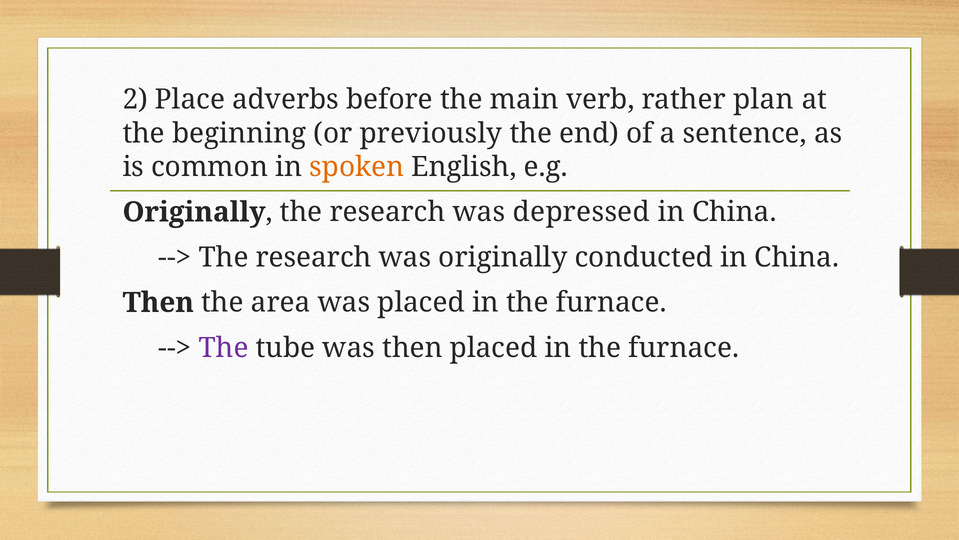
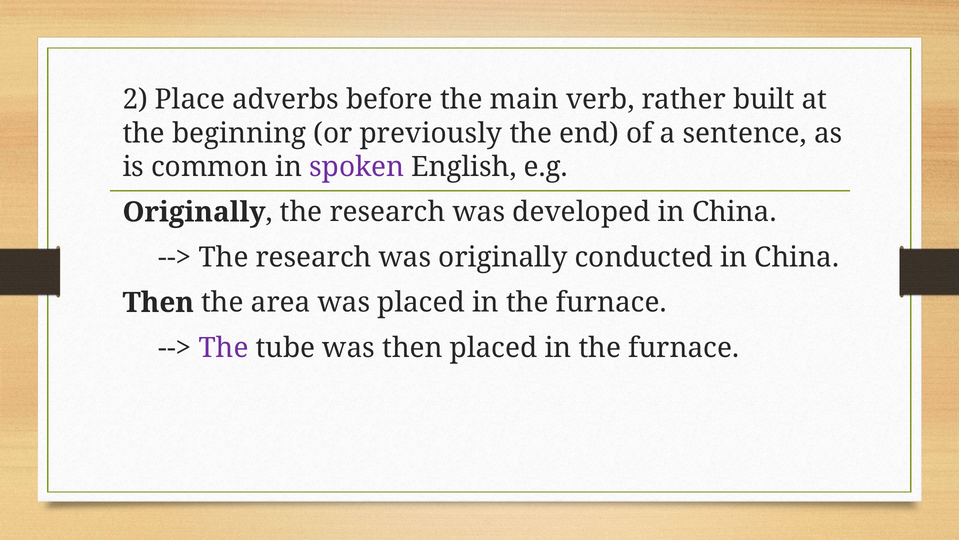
plan: plan -> built
spoken colour: orange -> purple
depressed: depressed -> developed
